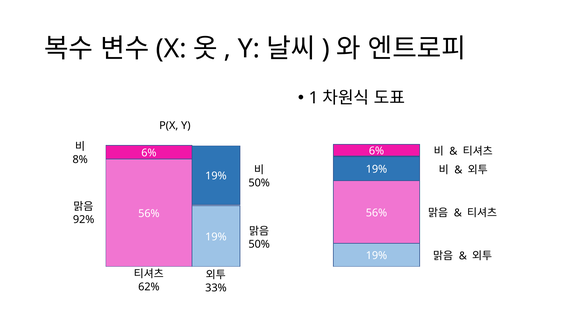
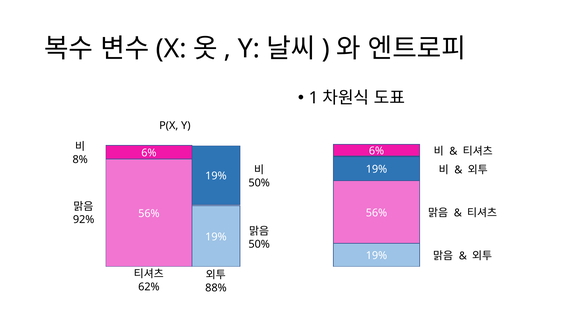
33%: 33% -> 88%
